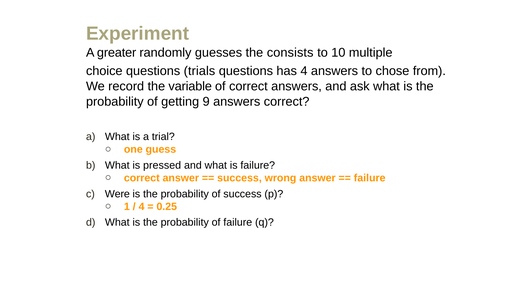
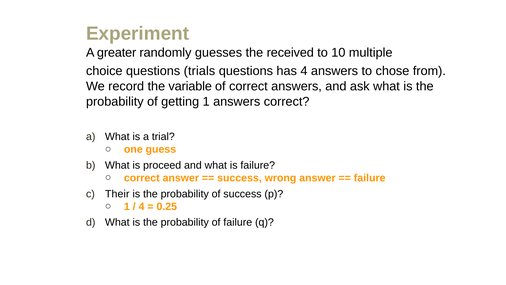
consists: consists -> received
getting 9: 9 -> 1
pressed: pressed -> proceed
Were: Were -> Their
